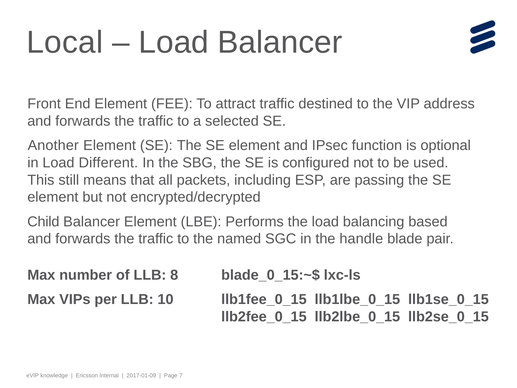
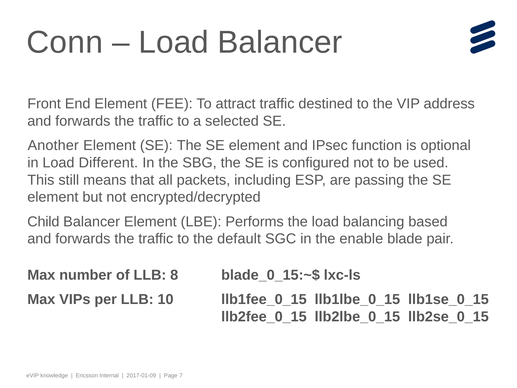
Local: Local -> Conn
named: named -> default
handle: handle -> enable
